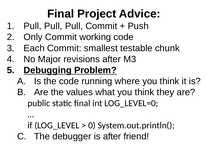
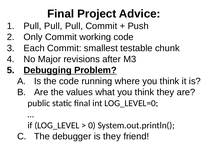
is after: after -> they
